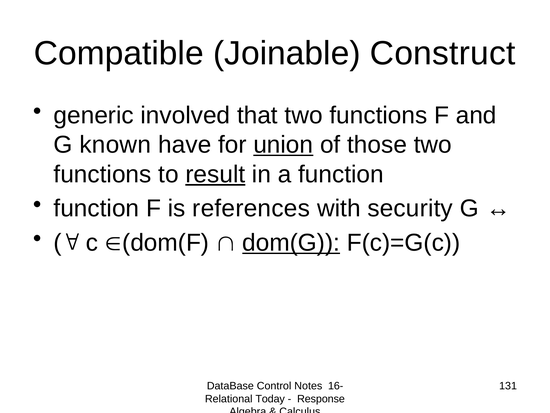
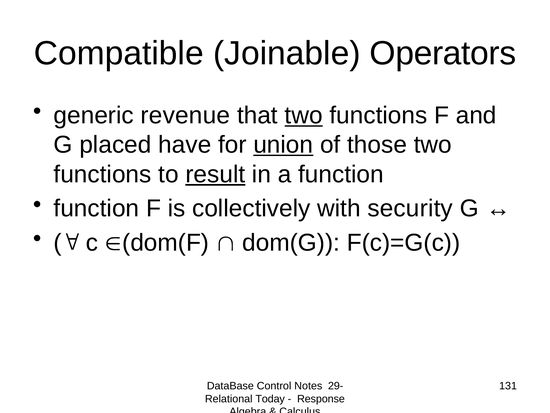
Construct: Construct -> Operators
involved: involved -> revenue
two at (304, 115) underline: none -> present
known: known -> placed
references: references -> collectively
dom(G underline: present -> none
16-: 16- -> 29-
